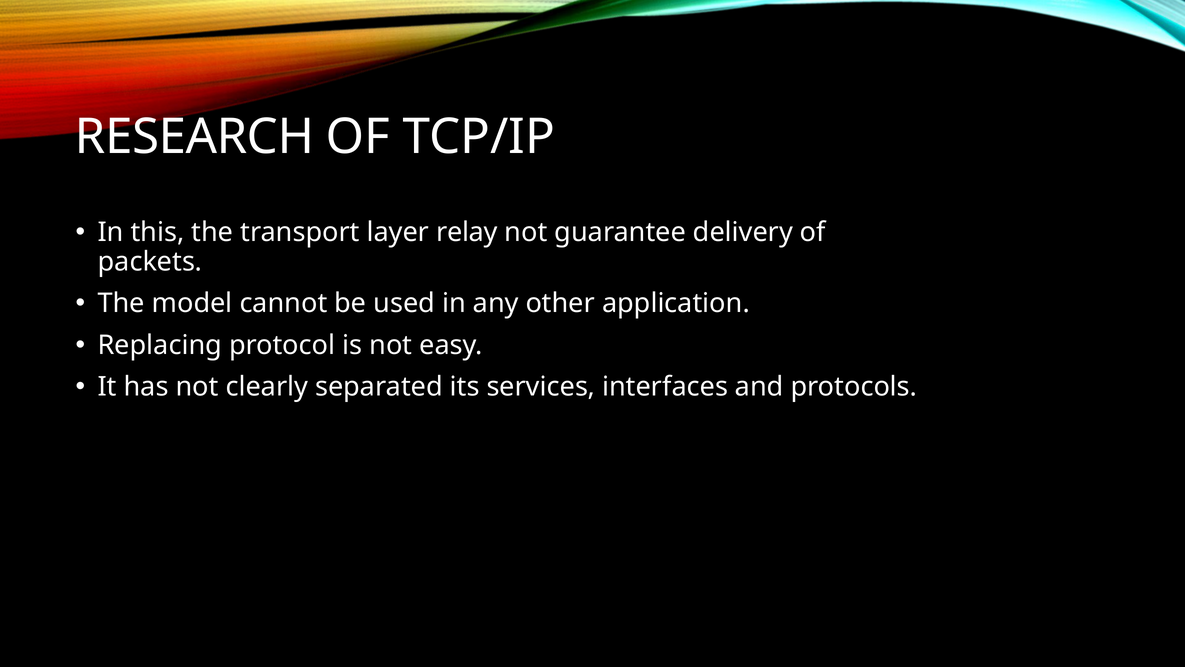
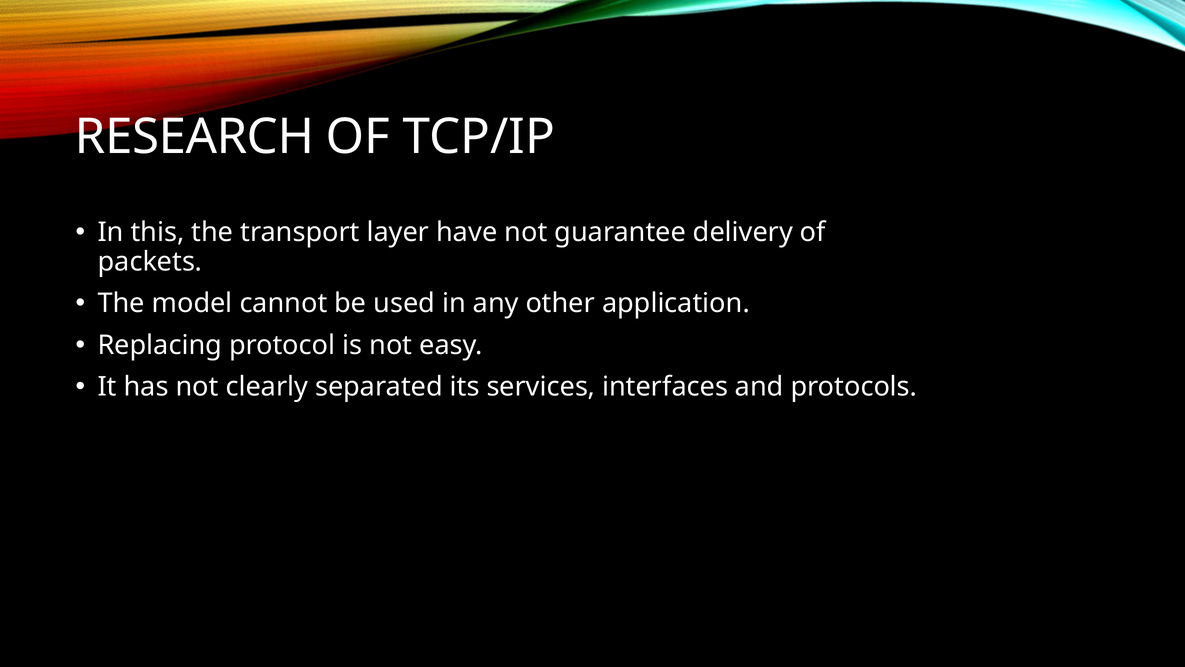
relay: relay -> have
